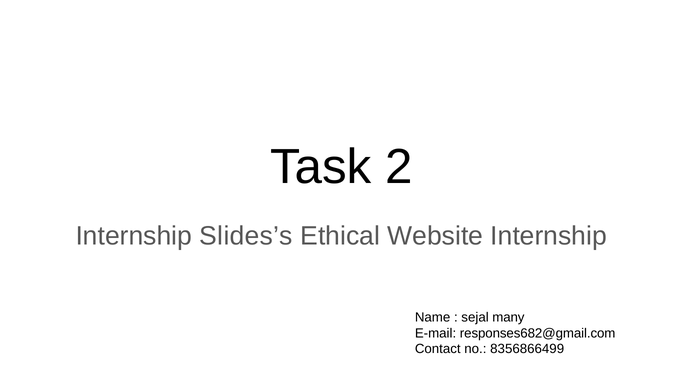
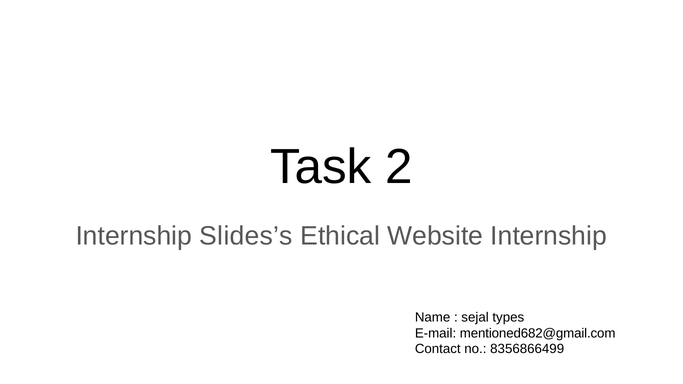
many: many -> types
responses682@gmail.com: responses682@gmail.com -> mentioned682@gmail.com
